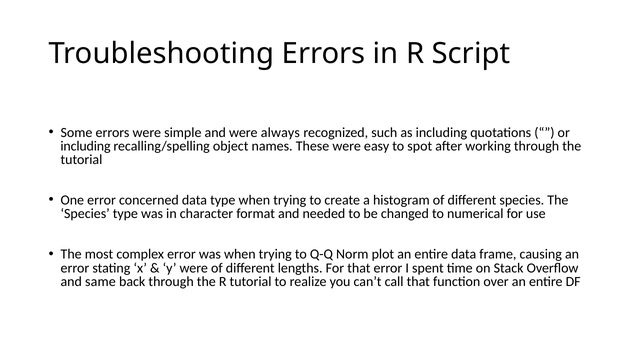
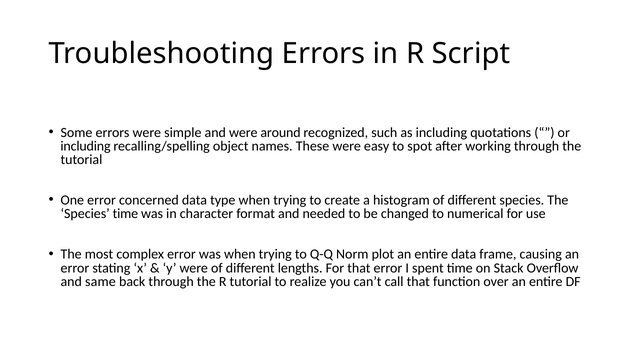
always: always -> around
Species type: type -> time
